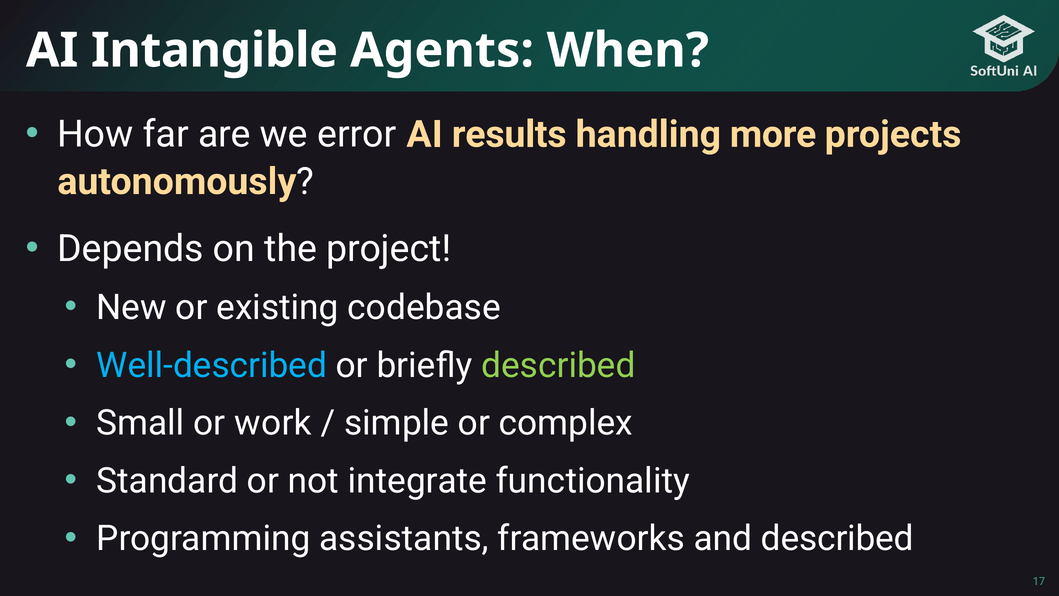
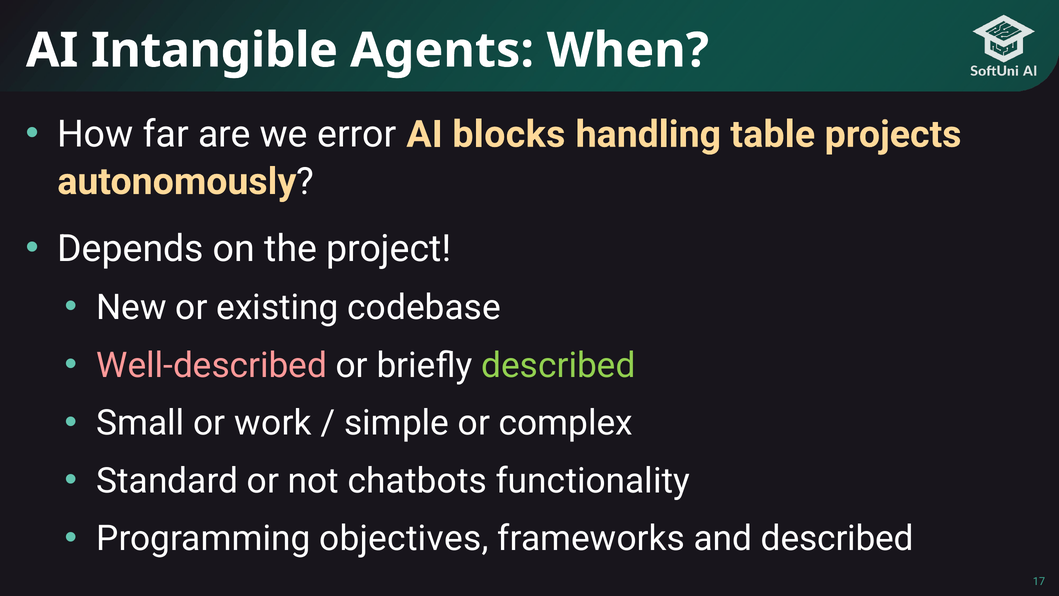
results: results -> blocks
more: more -> table
Well-described colour: light blue -> pink
integrate: integrate -> chatbots
assistants: assistants -> objectives
